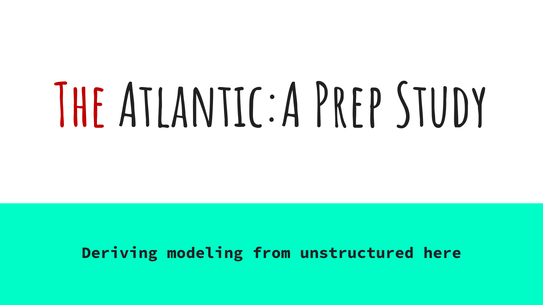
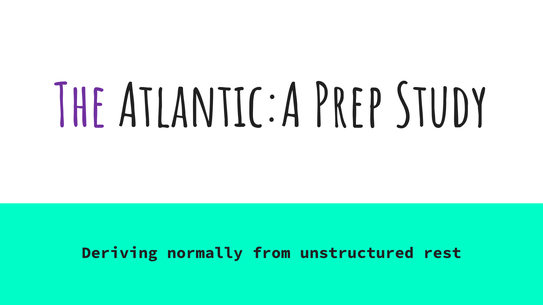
The colour: red -> purple
modeling: modeling -> normally
here: here -> rest
